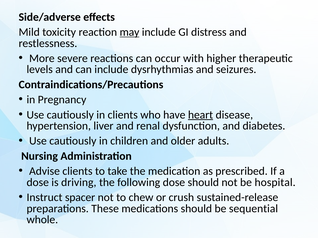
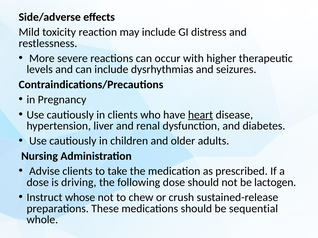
may underline: present -> none
hospital: hospital -> lactogen
spacer: spacer -> whose
